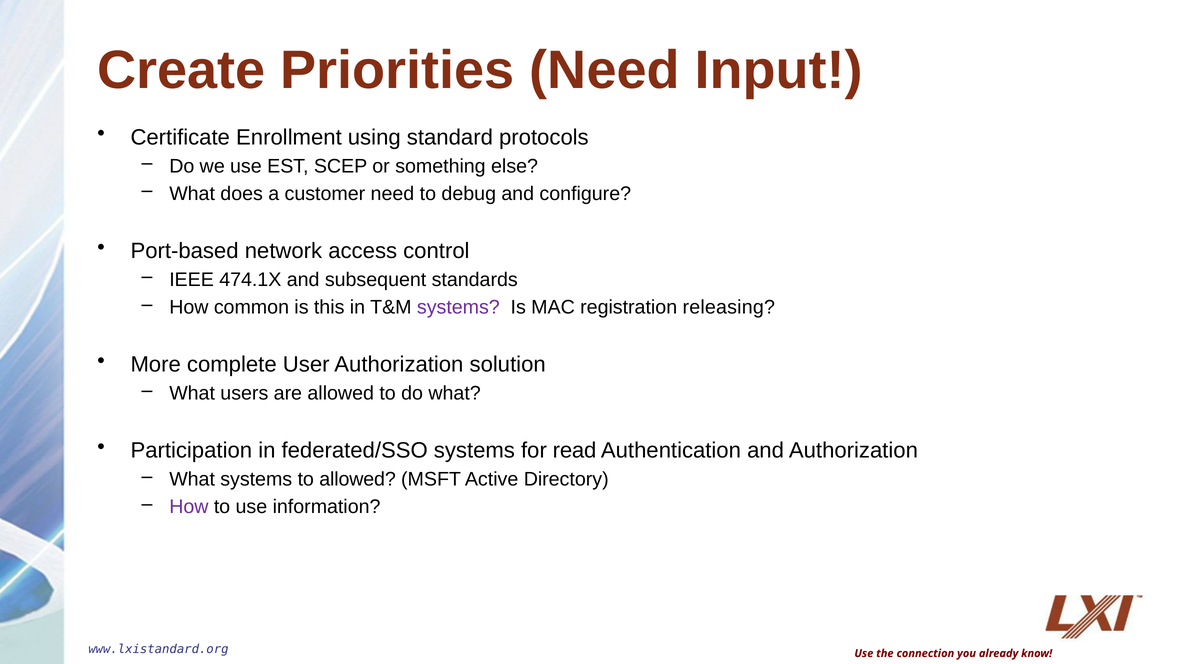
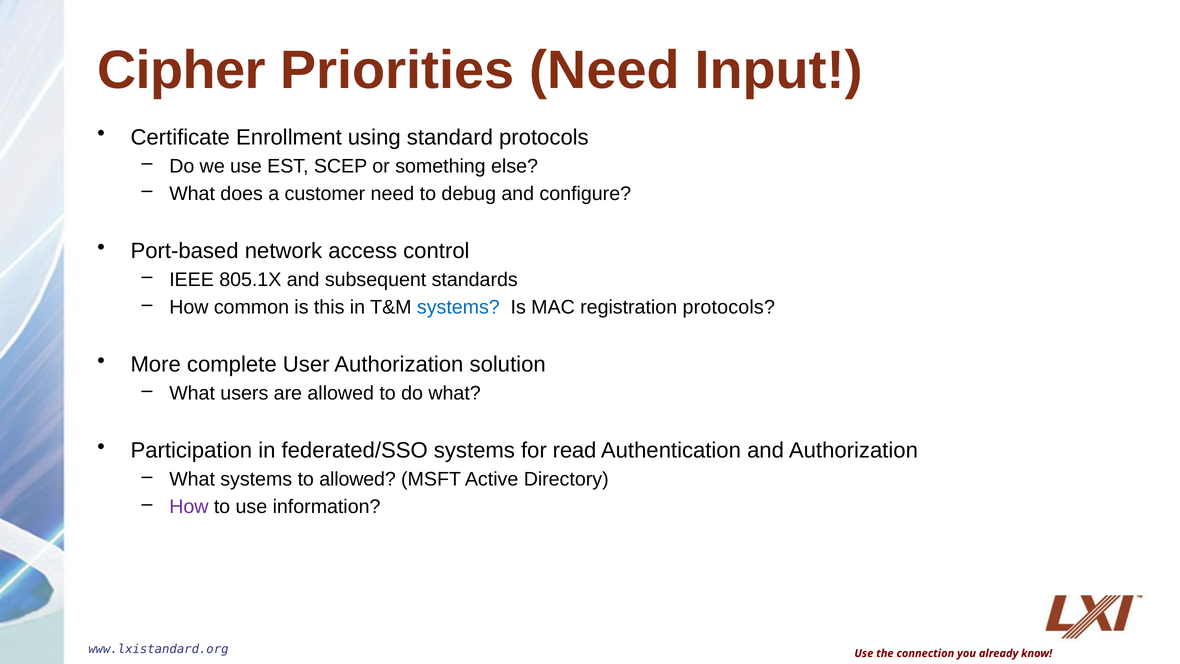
Create: Create -> Cipher
474.1X: 474.1X -> 805.1X
systems at (458, 307) colour: purple -> blue
registration releasing: releasing -> protocols
